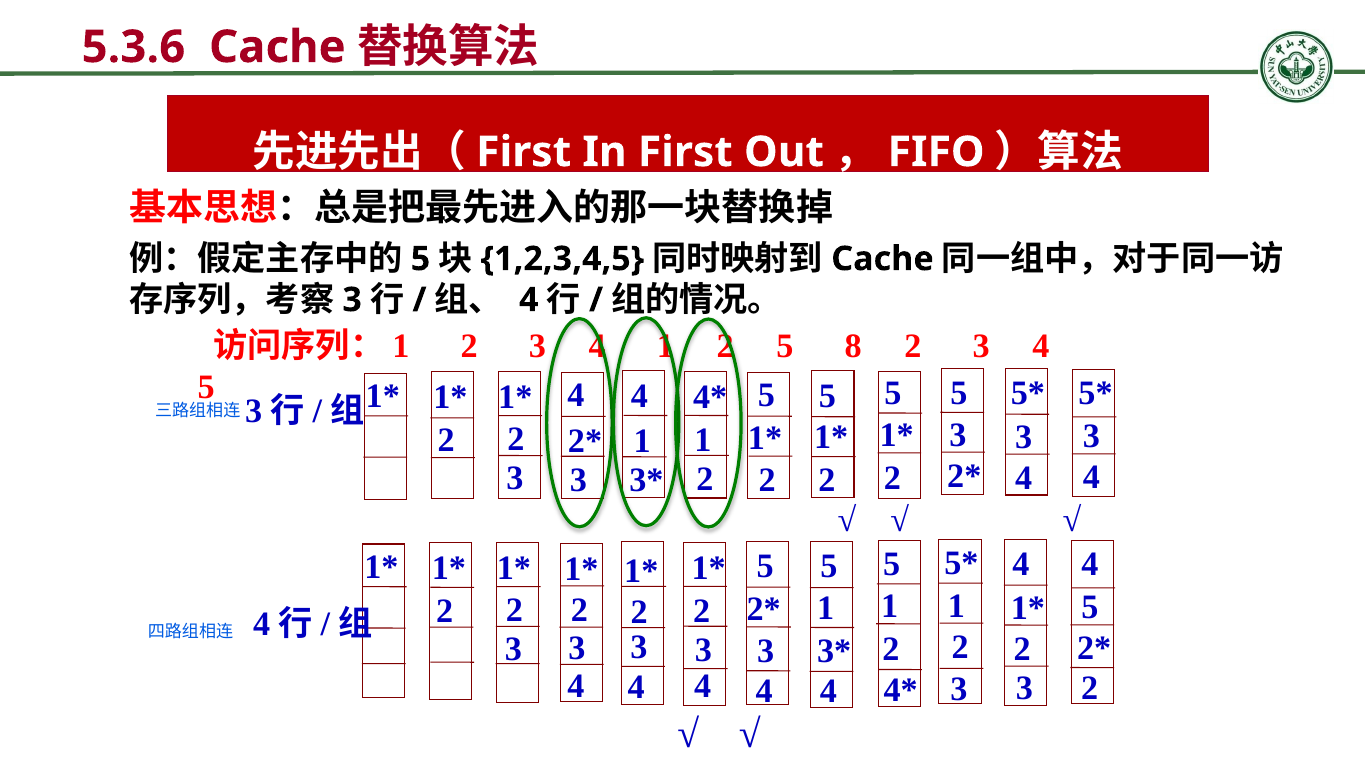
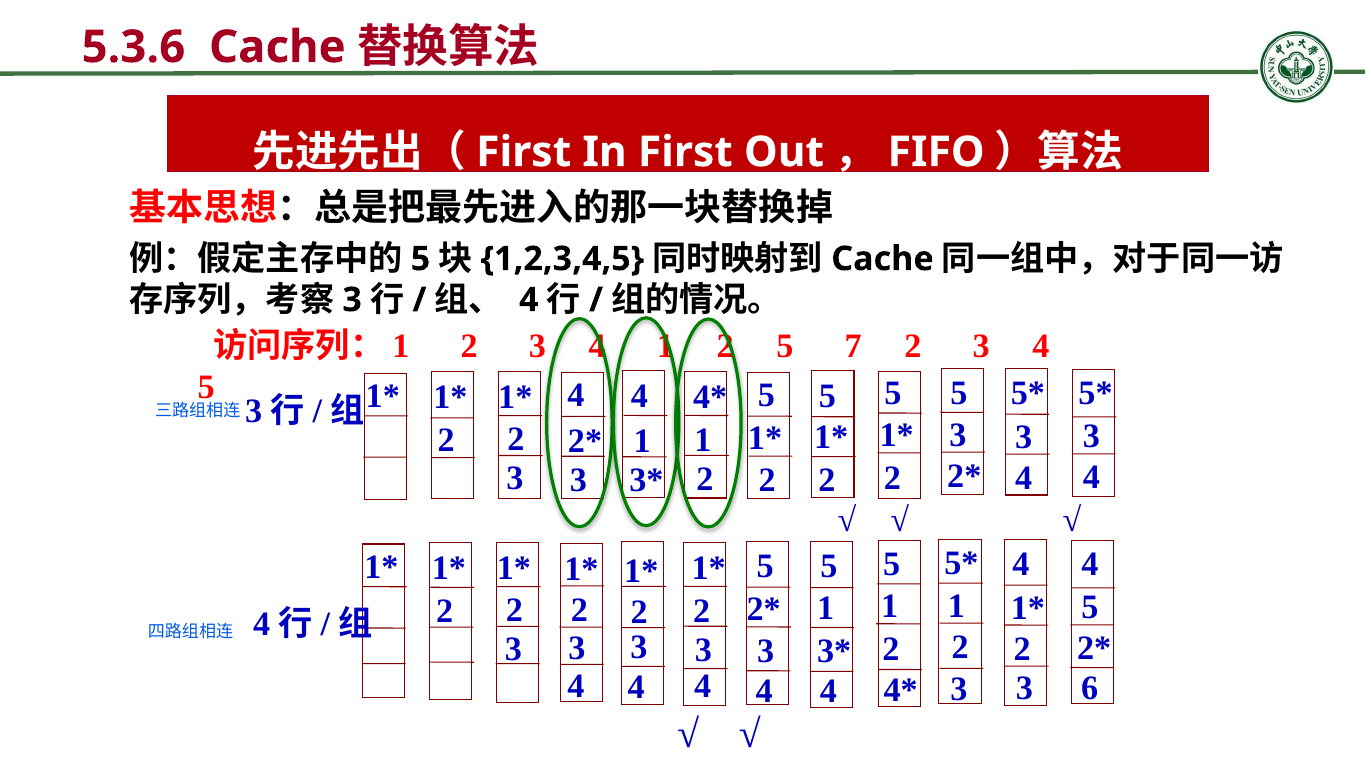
8: 8 -> 7
3 3 2: 2 -> 6
